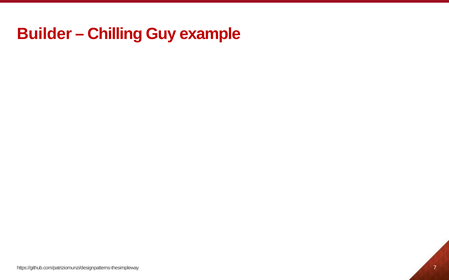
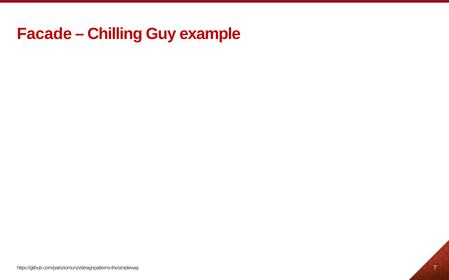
Builder: Builder -> Facade
